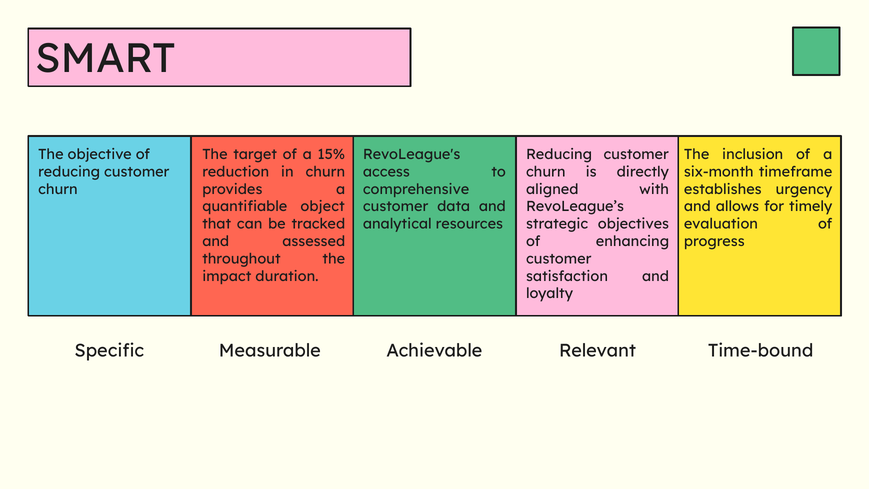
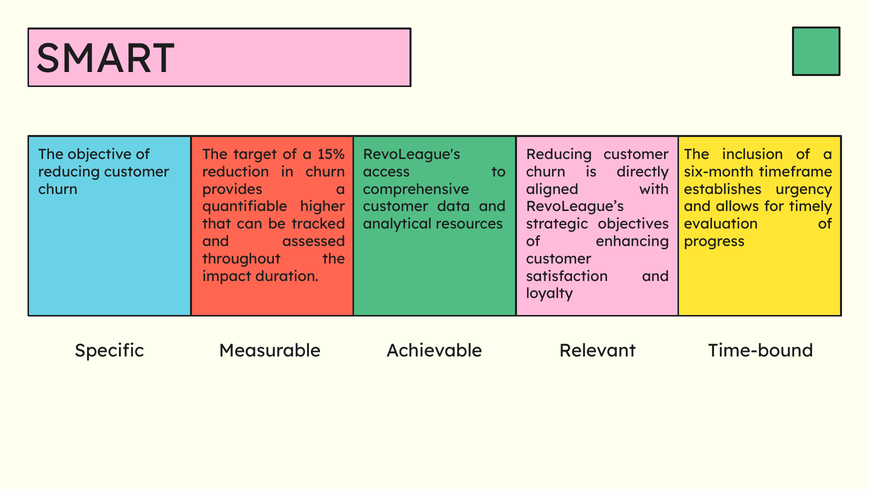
object: object -> higher
